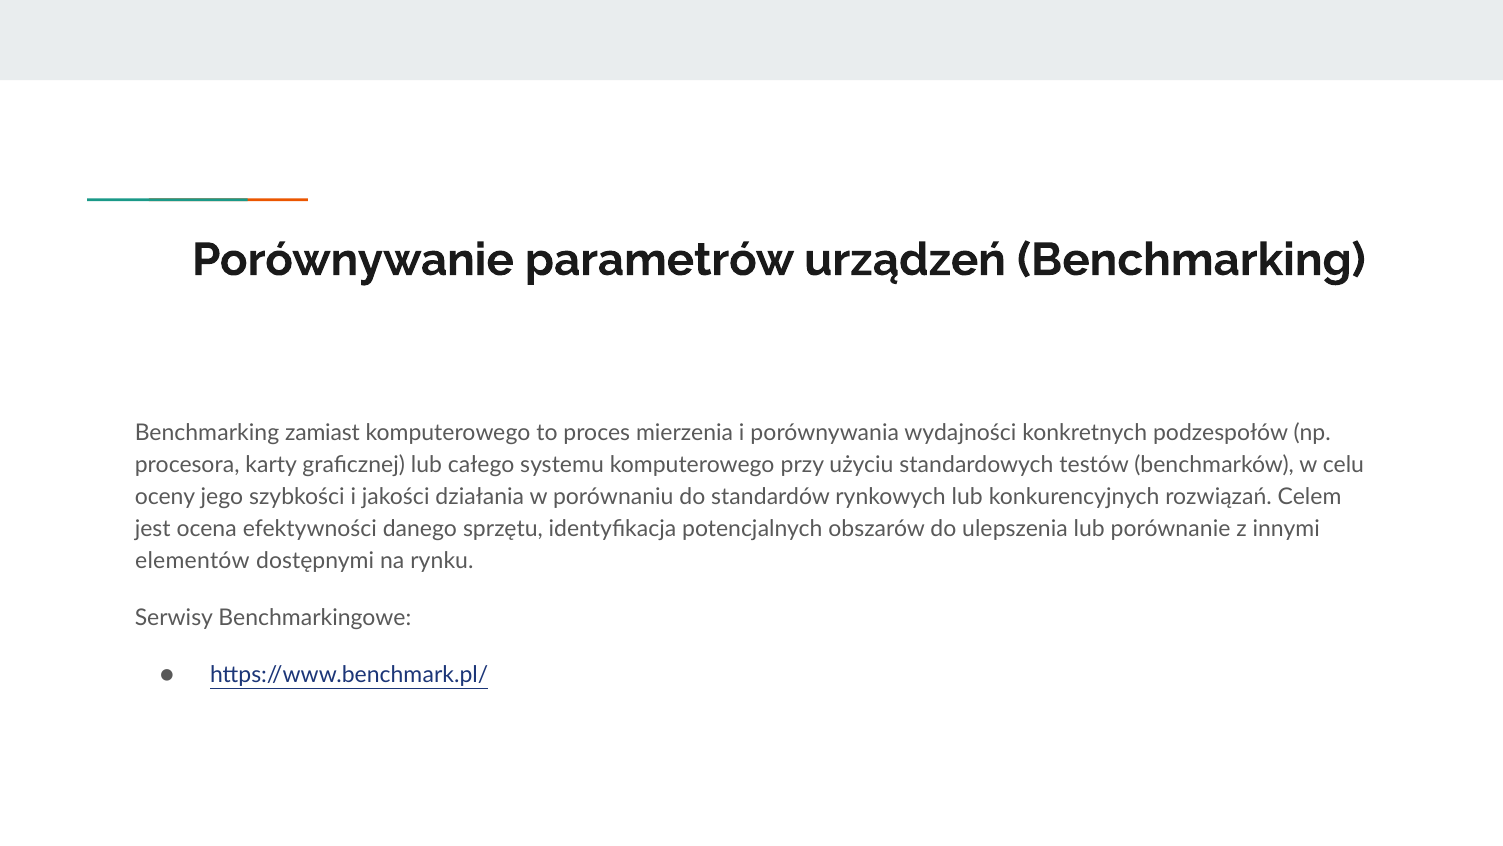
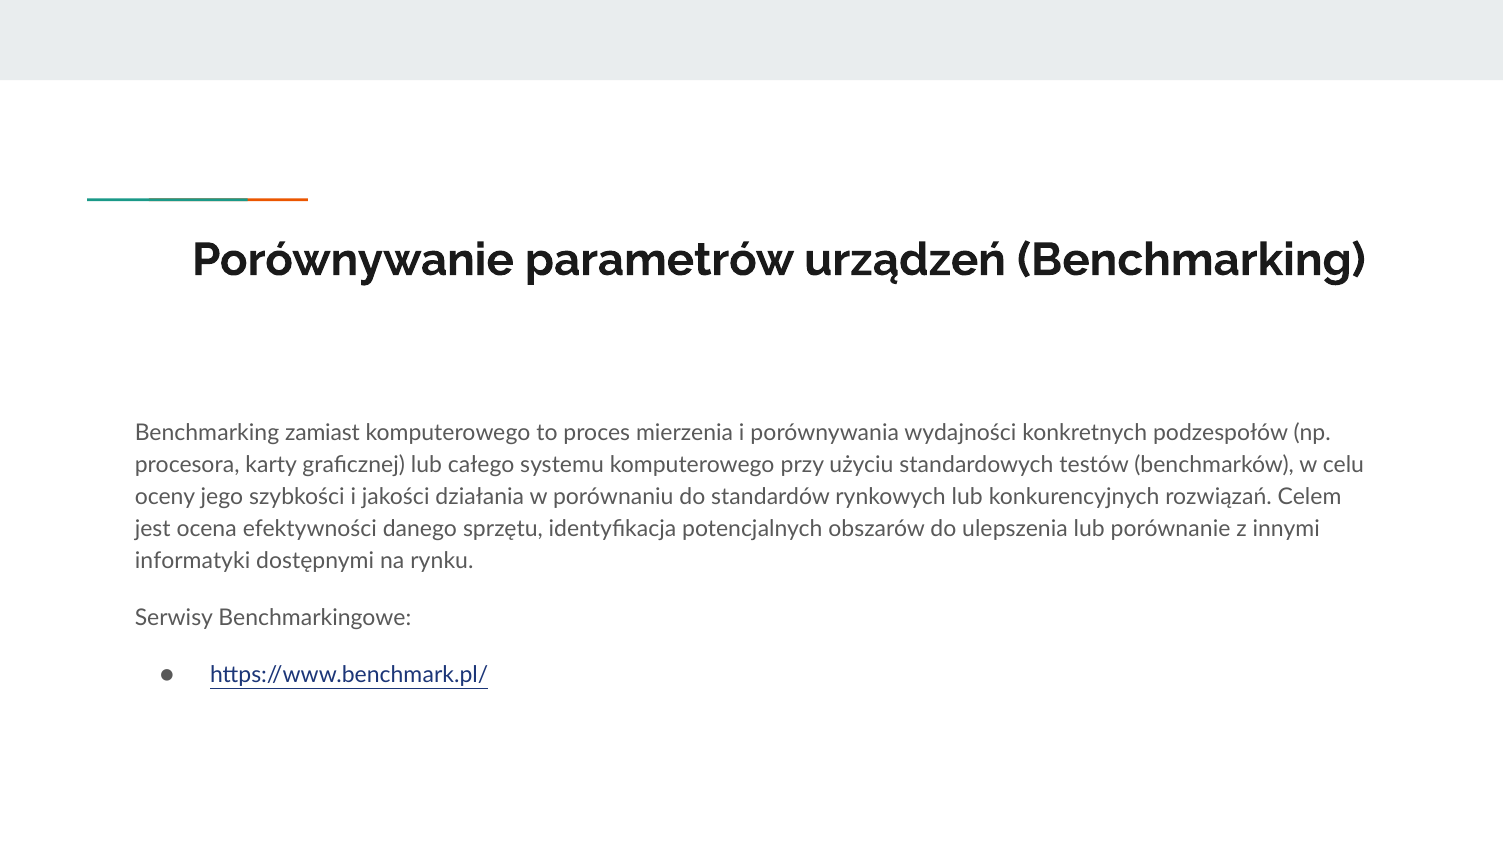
elementów: elementów -> informatyki
